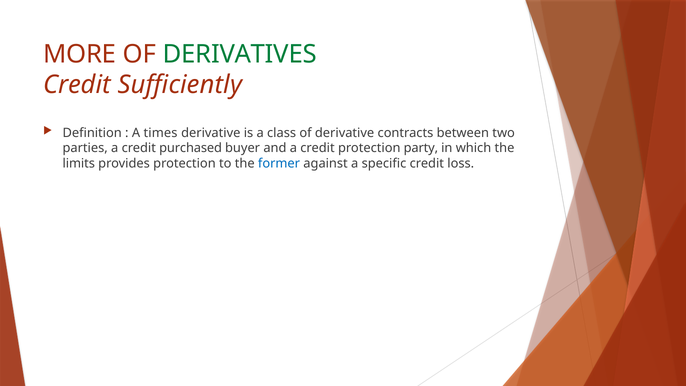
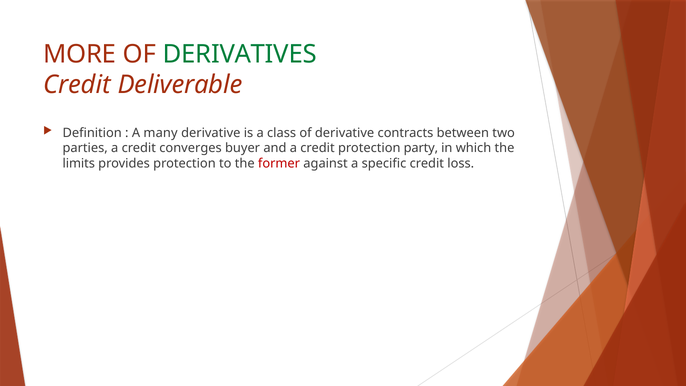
Sufficiently: Sufficiently -> Deliverable
times: times -> many
purchased: purchased -> converges
former colour: blue -> red
